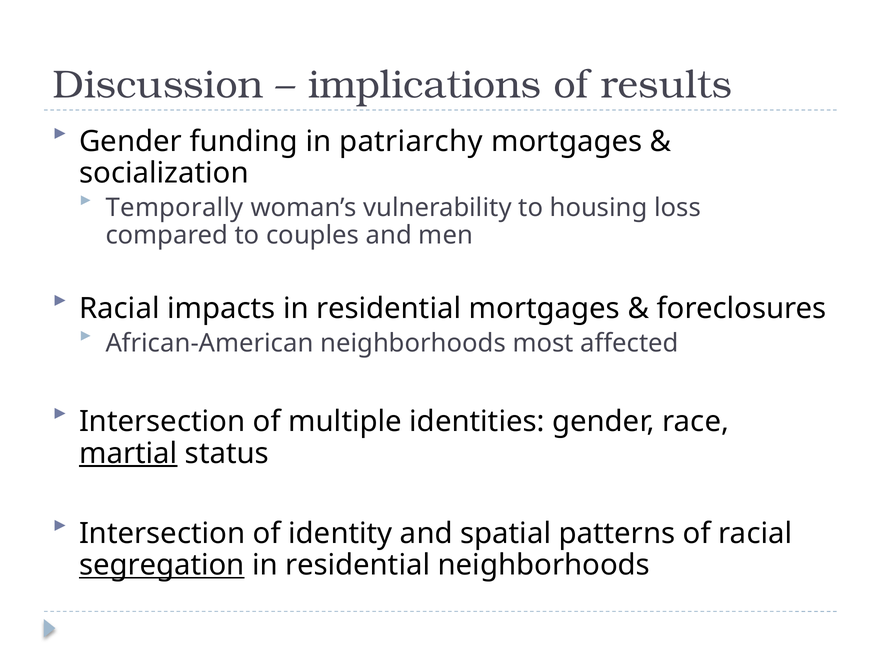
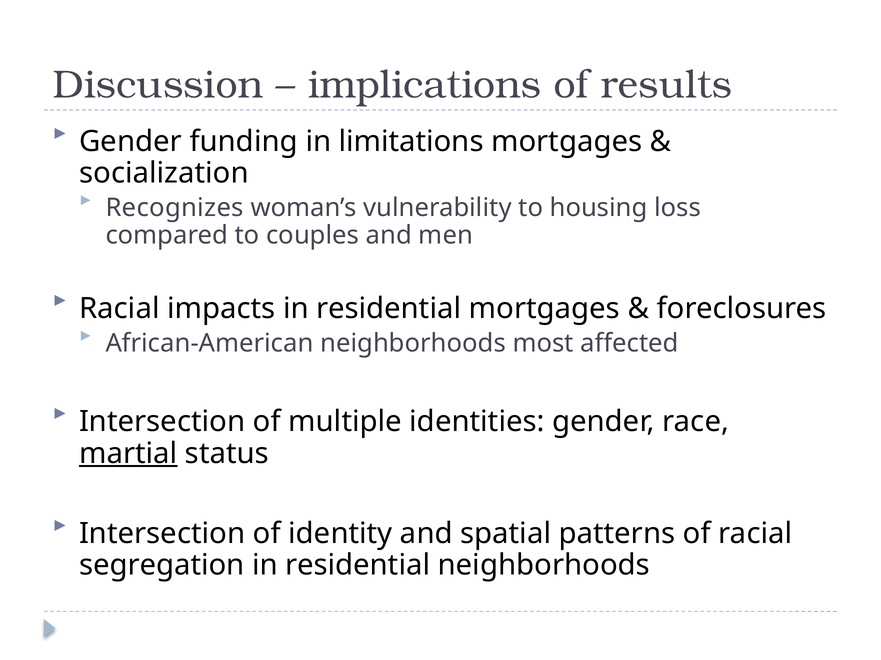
patriarchy: patriarchy -> limitations
Temporally: Temporally -> Recognizes
segregation underline: present -> none
